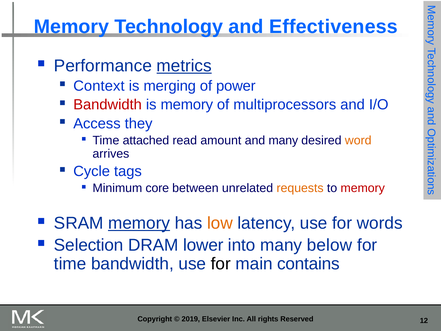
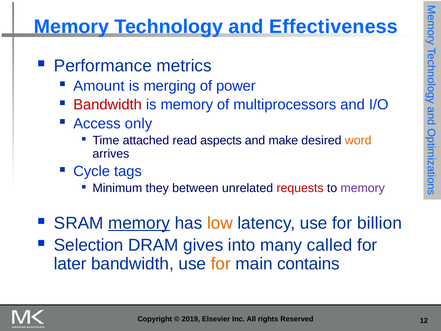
metrics underline: present -> none
Context: Context -> Amount
they: they -> only
amount: amount -> aspects
and many: many -> make
core: core -> they
requests colour: orange -> red
memory at (363, 188) colour: red -> purple
words: words -> billion
lower: lower -> gives
below: below -> called
time at (70, 264): time -> later
for at (221, 264) colour: black -> orange
